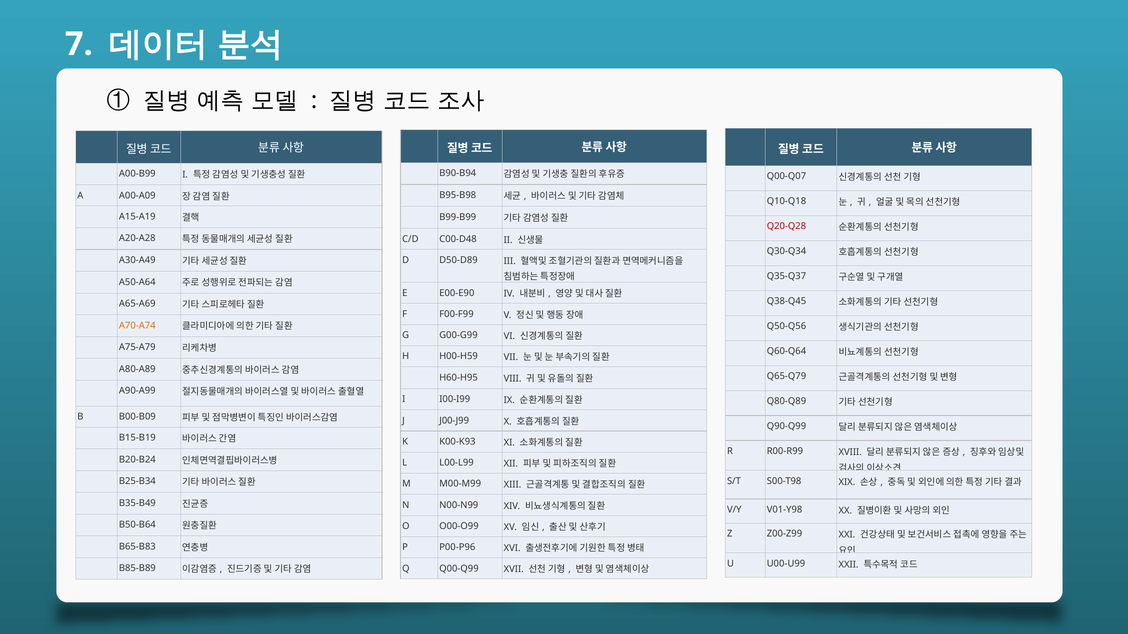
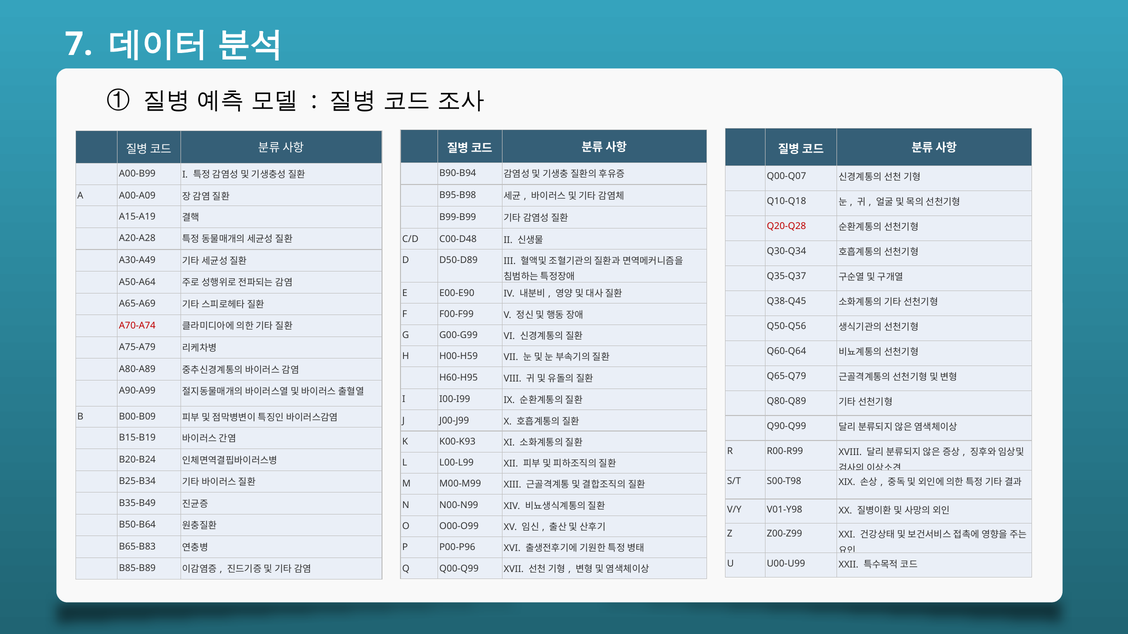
A70-A74 colour: orange -> red
